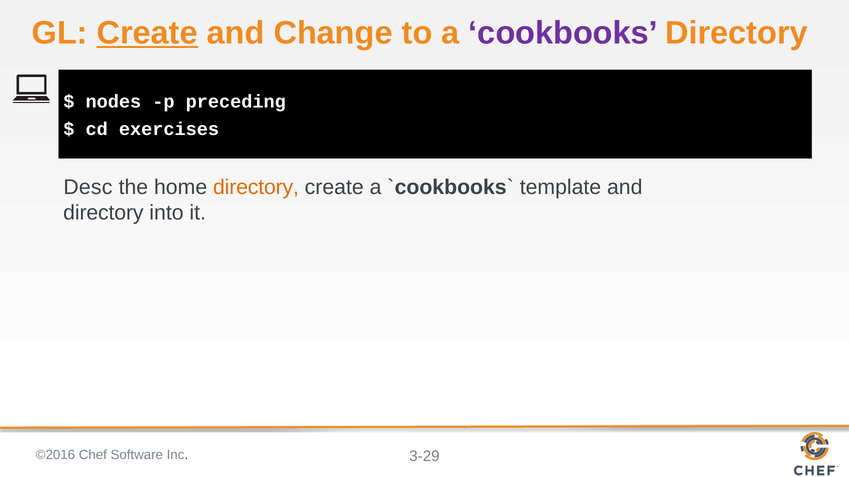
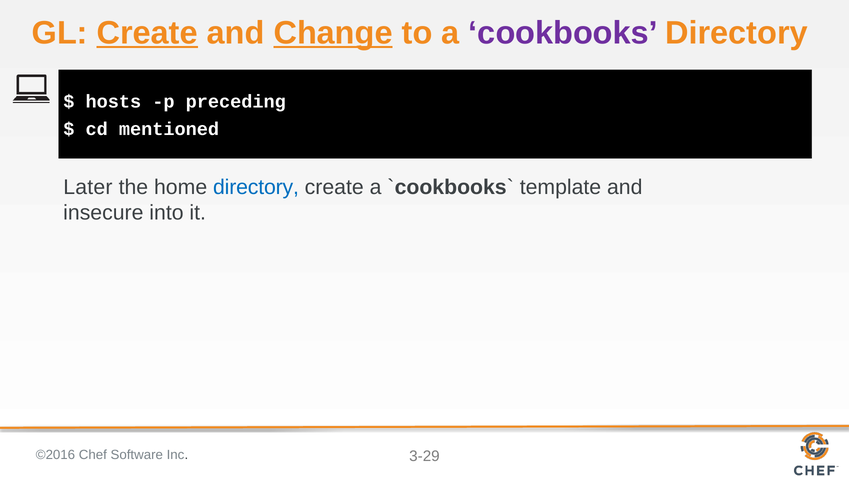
Change underline: none -> present
nodes: nodes -> hosts
exercises: exercises -> mentioned
Desc: Desc -> Later
directory at (256, 187) colour: orange -> blue
directory at (103, 213): directory -> insecure
